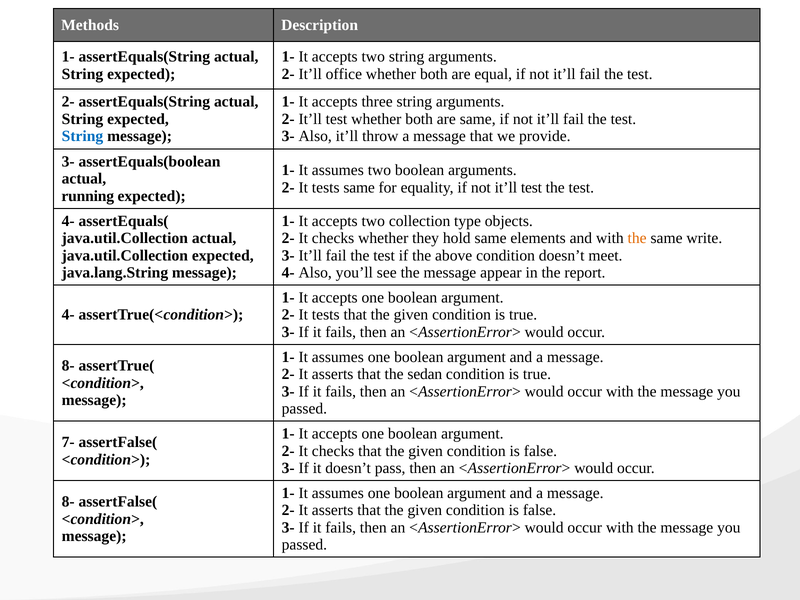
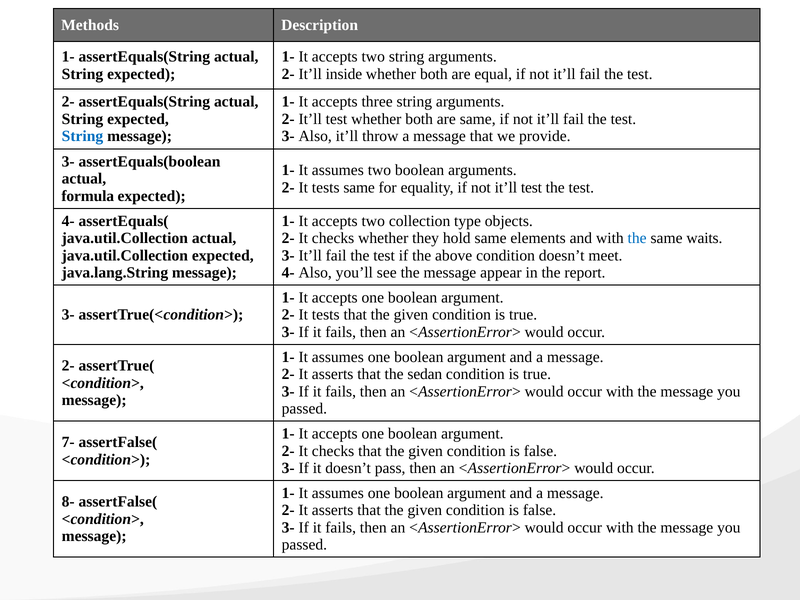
office: office -> inside
running: running -> formula
the at (637, 238) colour: orange -> blue
write: write -> waits
4- at (68, 315): 4- -> 3-
8- at (68, 366): 8- -> 2-
